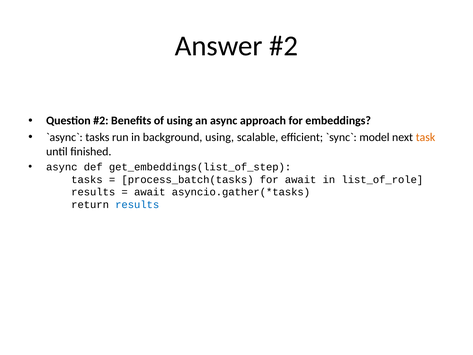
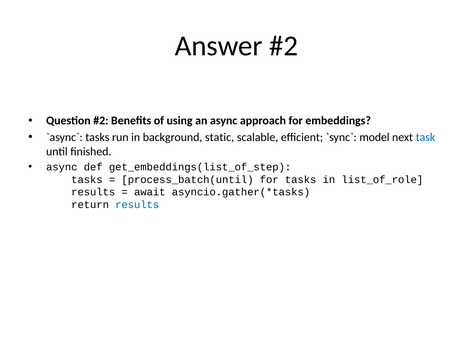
background using: using -> static
task colour: orange -> blue
process_batch(tasks: process_batch(tasks -> process_batch(until
for await: await -> tasks
